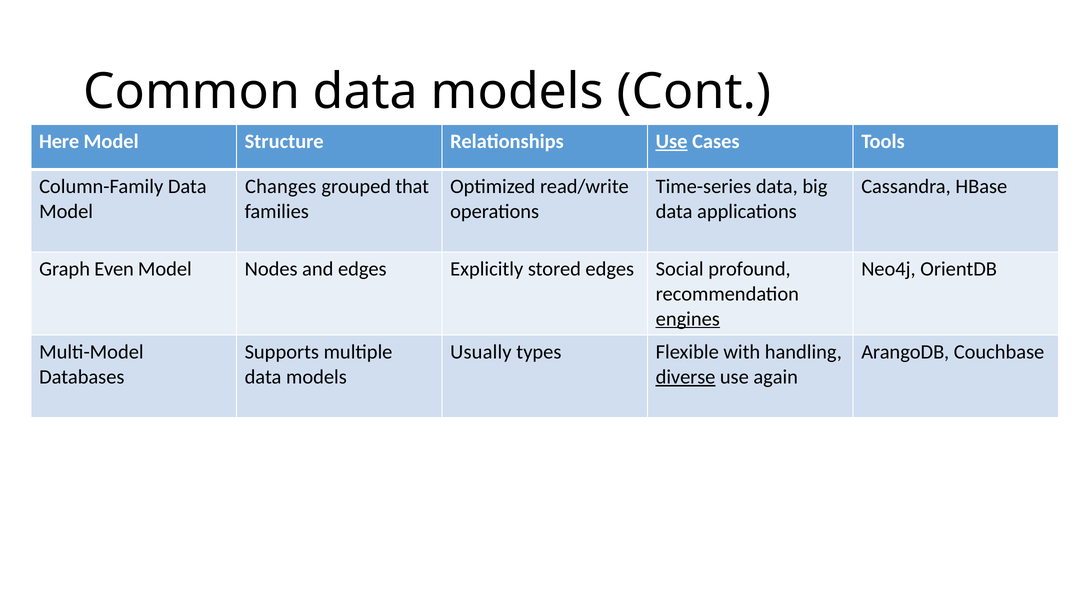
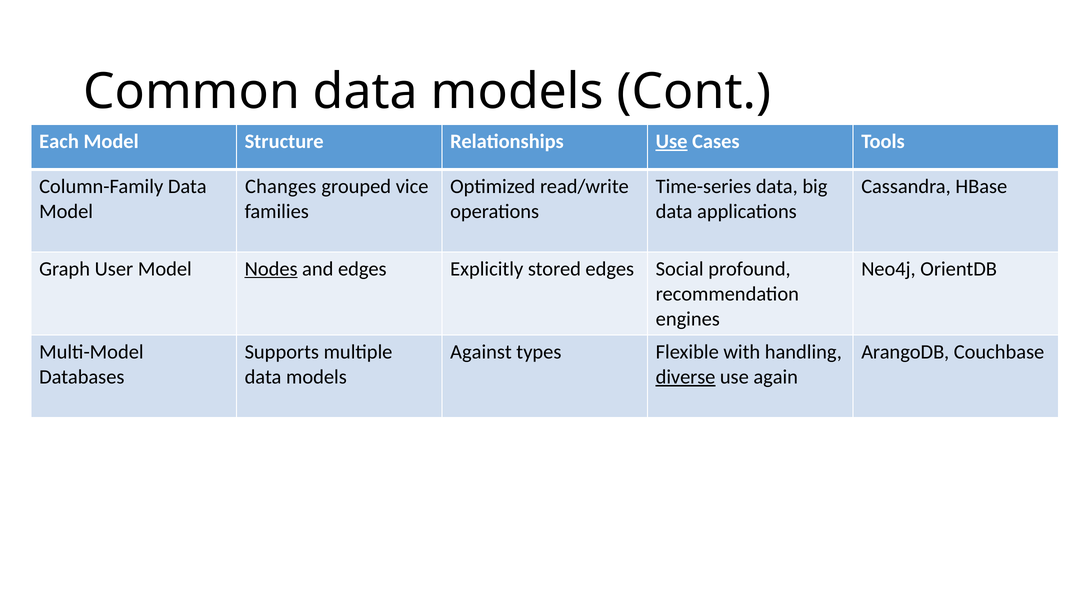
Here: Here -> Each
that: that -> vice
Even: Even -> User
Nodes underline: none -> present
engines underline: present -> none
Usually: Usually -> Against
